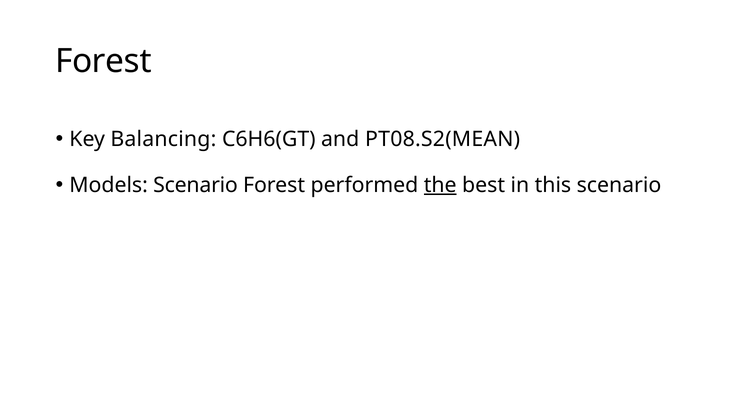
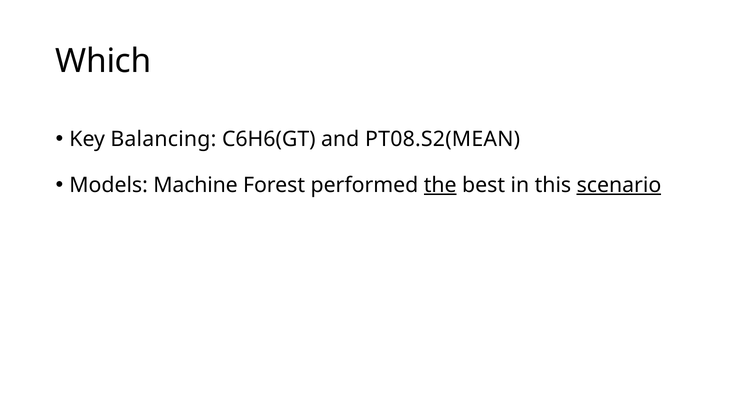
Forest at (103, 61): Forest -> Which
Models Scenario: Scenario -> Machine
scenario at (619, 185) underline: none -> present
